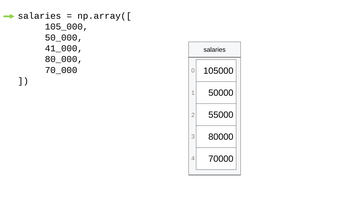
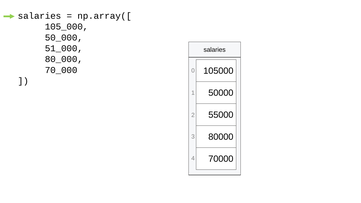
41_000: 41_000 -> 51_000
